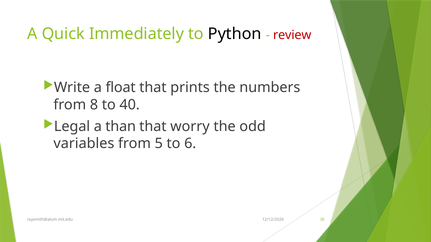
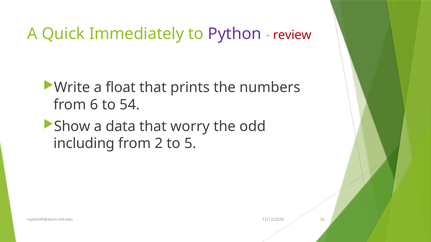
Python colour: black -> purple
8: 8 -> 6
40: 40 -> 54
Legal: Legal -> Show
than: than -> data
variables: variables -> including
5: 5 -> 2
6: 6 -> 5
